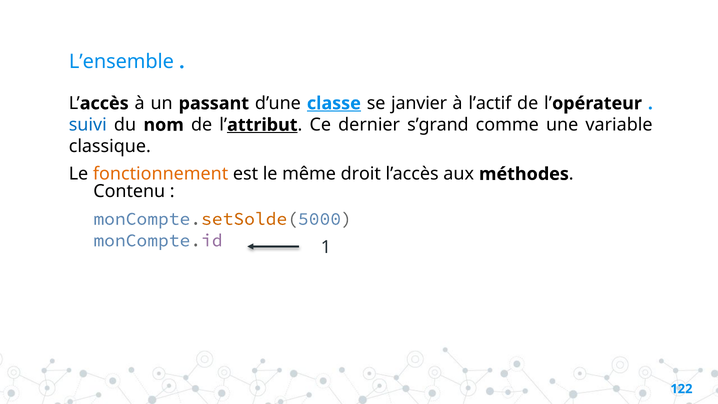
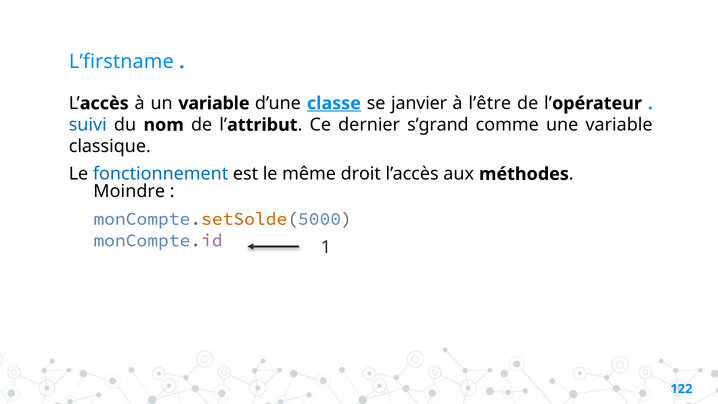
L’ensemble: L’ensemble -> L’firstname
un passant: passant -> variable
l’actif: l’actif -> l’être
attribut underline: present -> none
fonctionnement colour: orange -> blue
Contenu: Contenu -> Moindre
